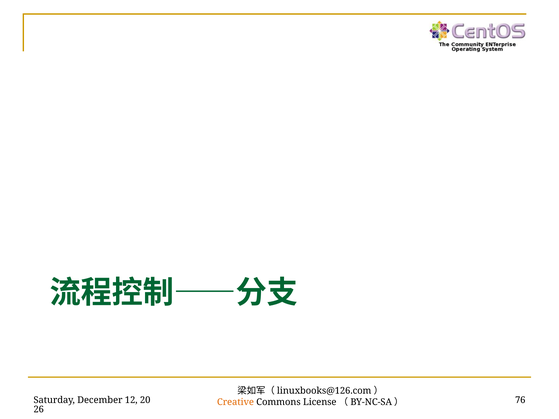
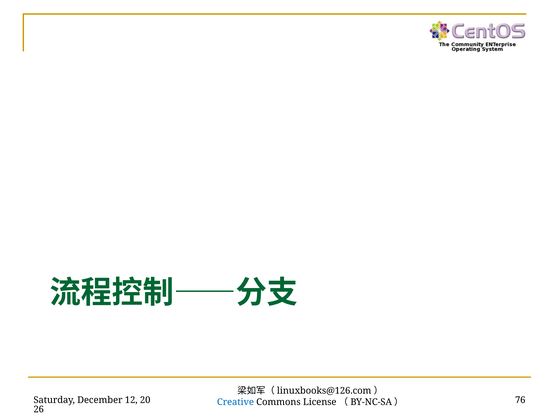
Creative colour: orange -> blue
